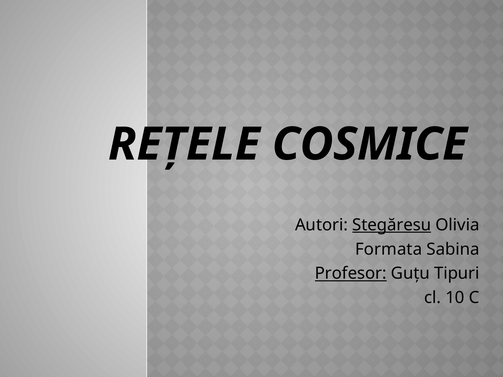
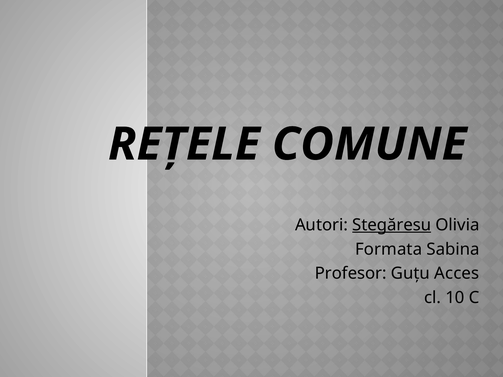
COSMICE: COSMICE -> COMUNE
Profesor underline: present -> none
Tipuri: Tipuri -> Acces
